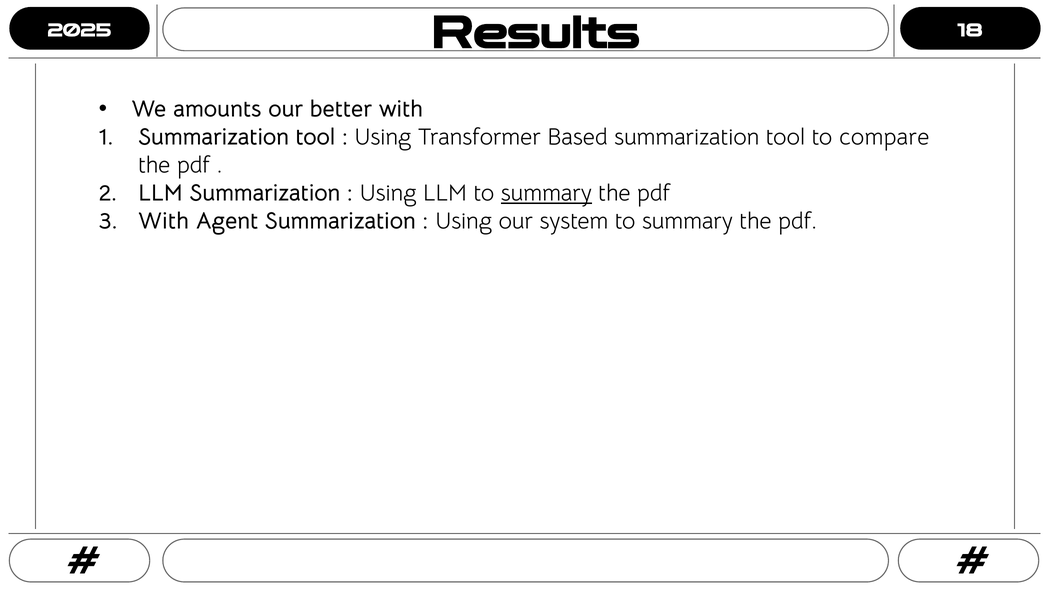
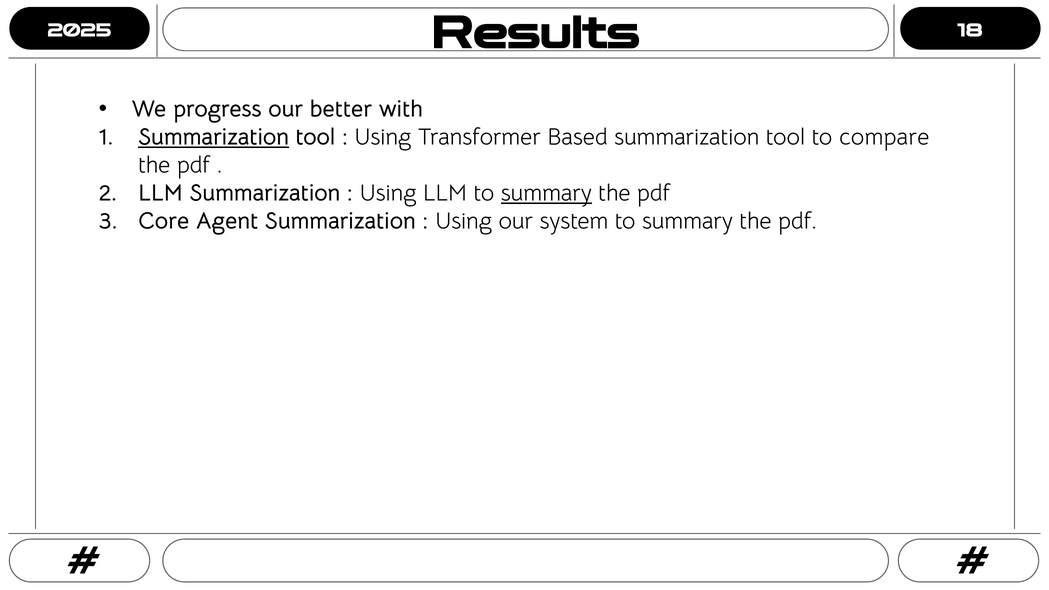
amounts: amounts -> progress
Summarization at (214, 137) underline: none -> present
With at (164, 221): With -> Core
